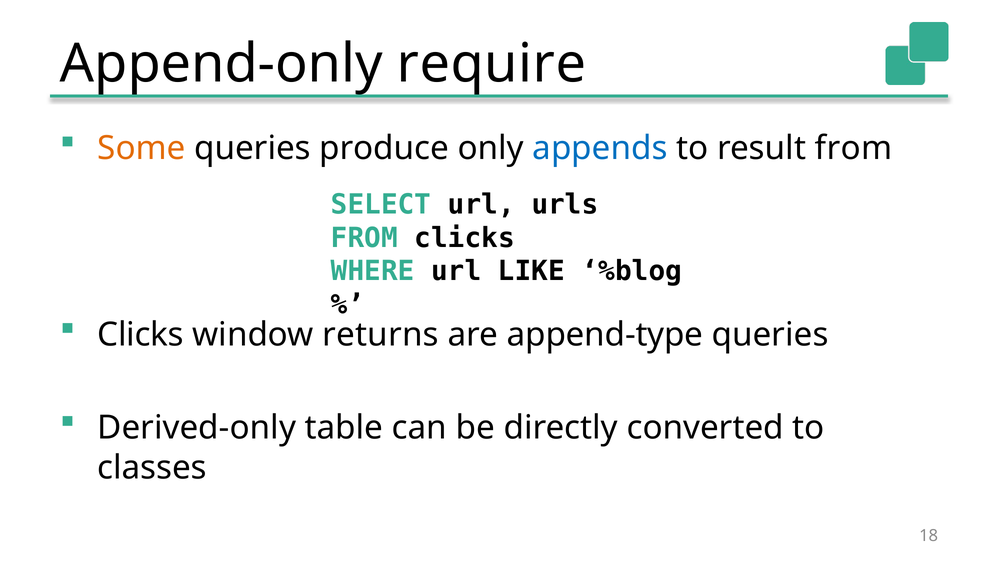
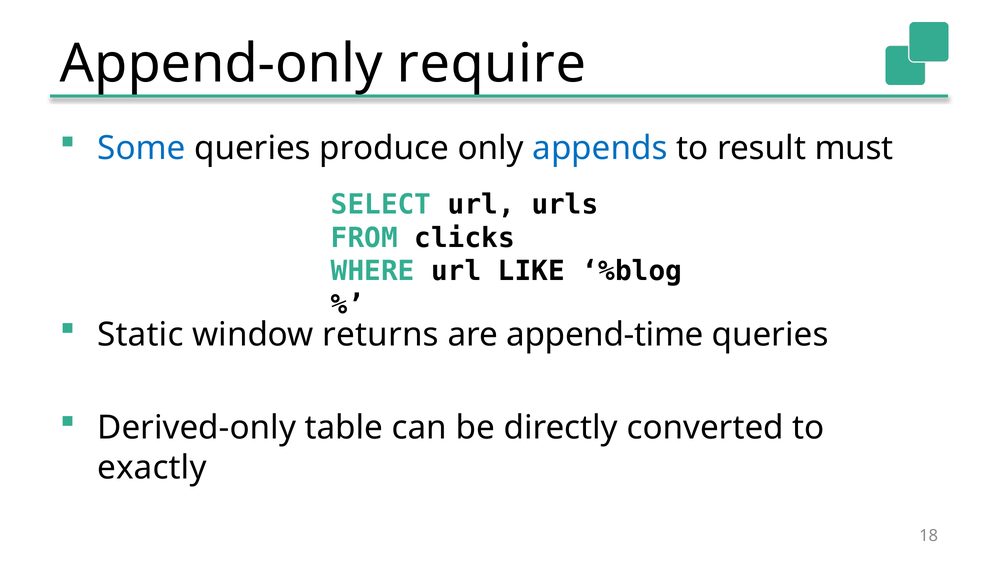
Some colour: orange -> blue
result from: from -> must
Clicks at (141, 334): Clicks -> Static
append-type: append-type -> append-time
classes: classes -> exactly
